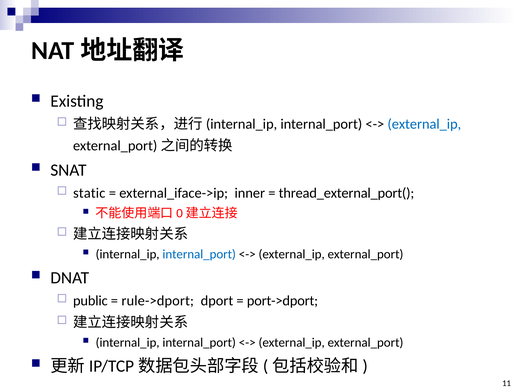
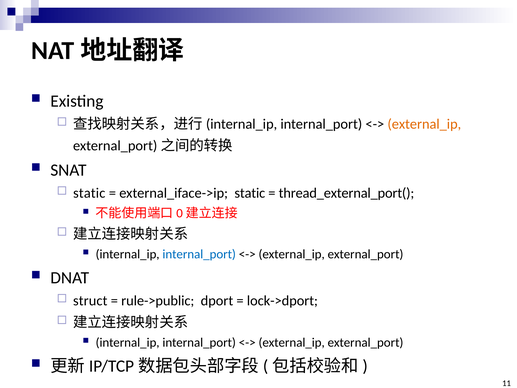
external_ip at (424, 124) colour: blue -> orange
external_iface->ip inner: inner -> static
public: public -> struct
rule->dport: rule->dport -> rule->public
port->dport: port->dport -> lock->dport
